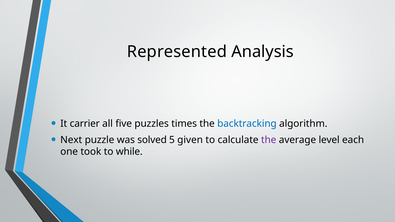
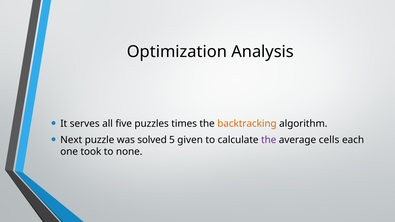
Represented: Represented -> Optimization
carrier: carrier -> serves
backtracking colour: blue -> orange
level: level -> cells
while: while -> none
